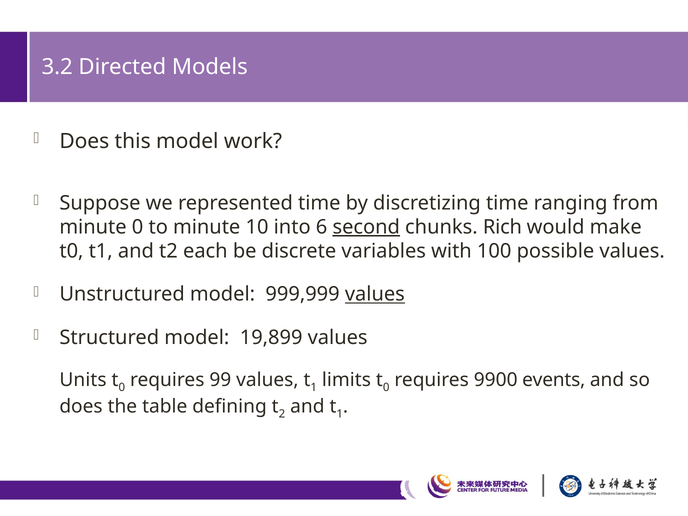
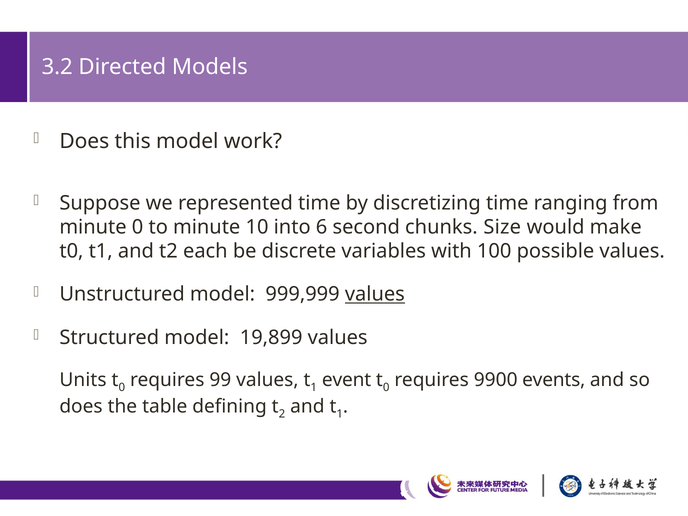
second underline: present -> none
Rich: Rich -> Size
limits: limits -> event
